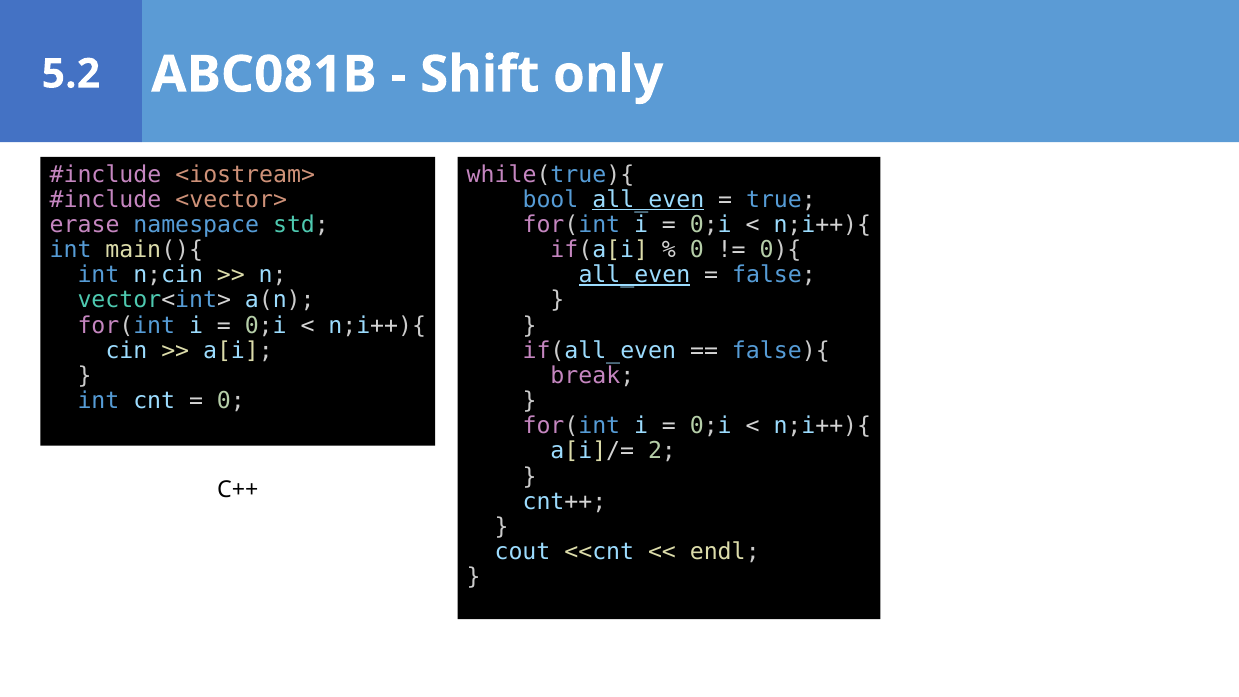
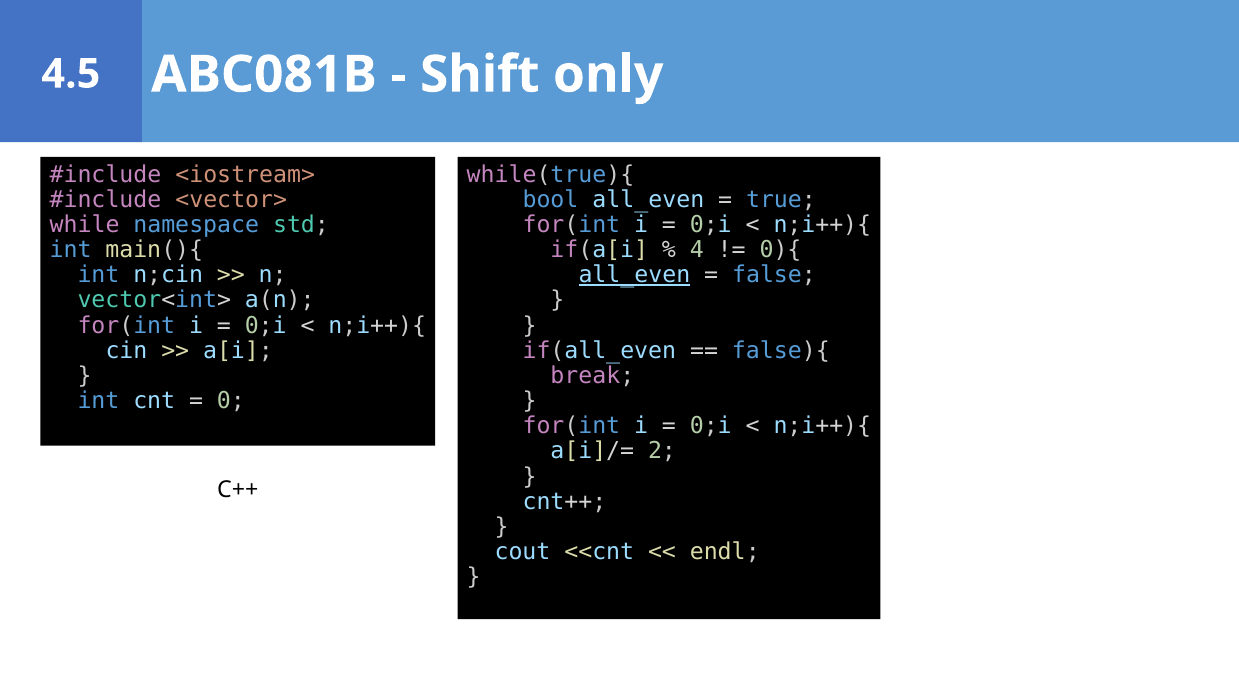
5.2: 5.2 -> 4.5
all_even at (648, 200) underline: present -> none
erase: erase -> while
0 at (697, 250): 0 -> 4
